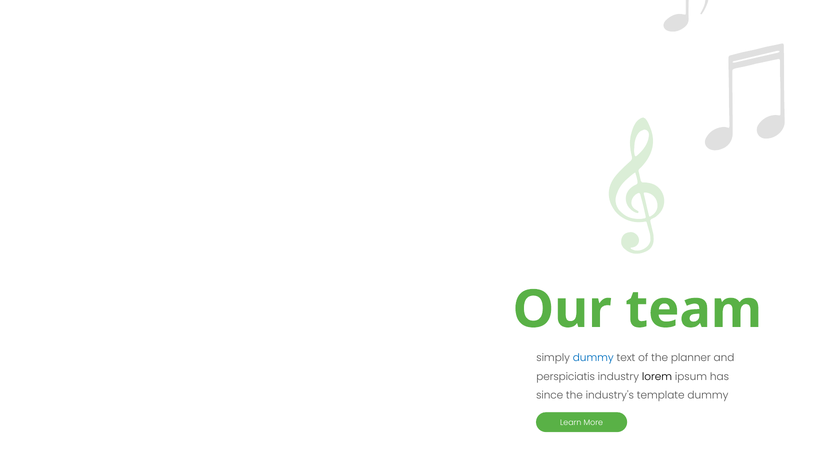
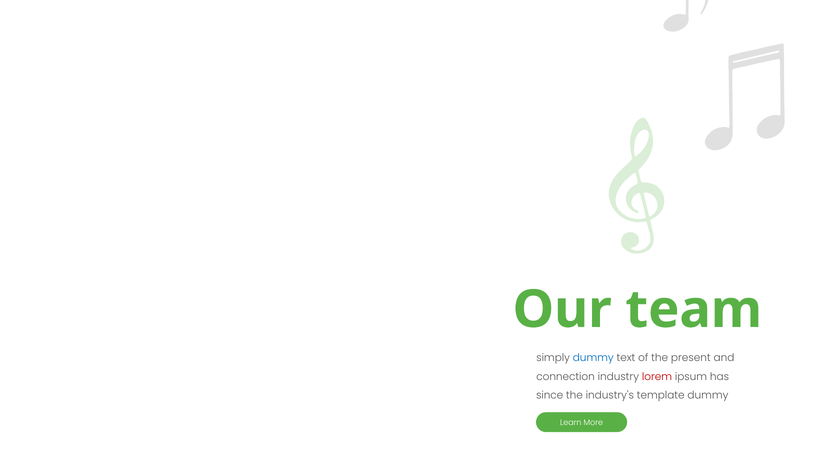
planner: planner -> present
perspiciatis: perspiciatis -> connection
lorem colour: black -> red
